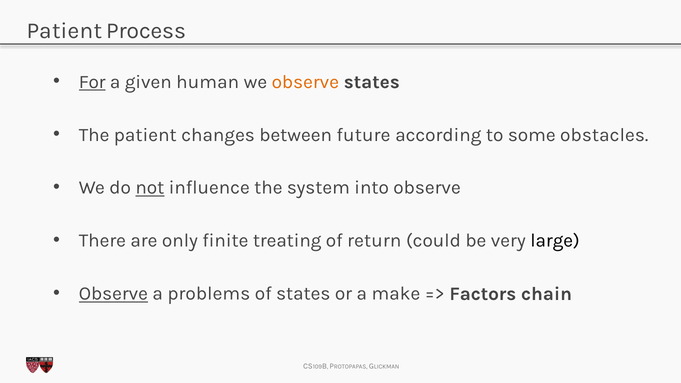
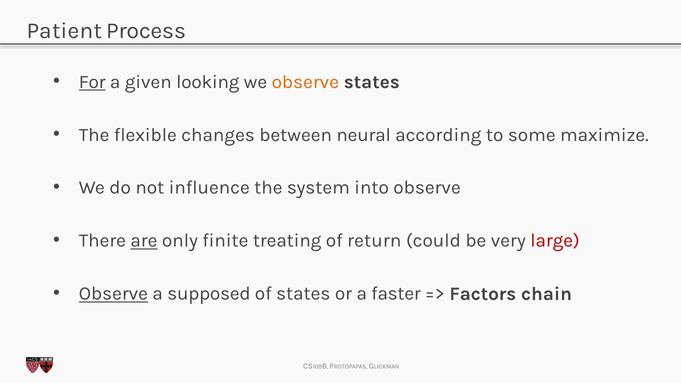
human: human -> looking
The patient: patient -> flexible
future: future -> neural
obstacles: obstacles -> maximize
not underline: present -> none
are underline: none -> present
large colour: black -> red
problems: problems -> supposed
make: make -> faster
